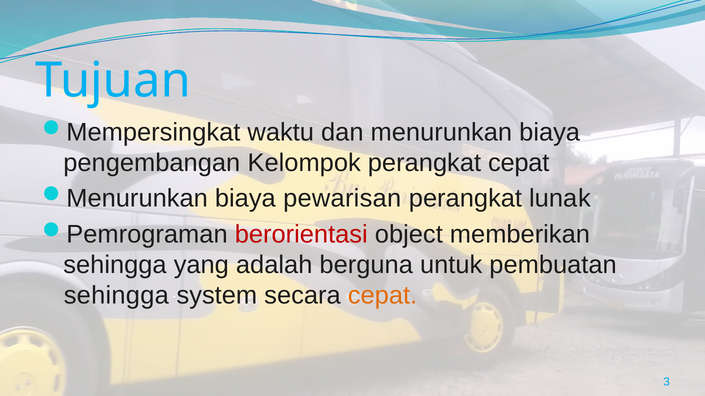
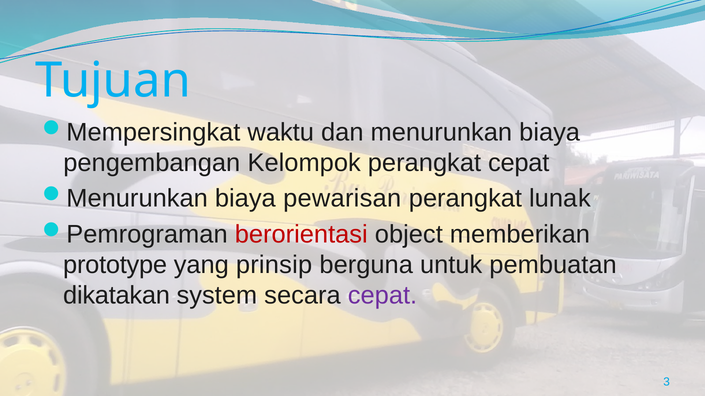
sehingga at (115, 265): sehingga -> prototype
adalah: adalah -> prinsip
sehingga at (116, 296): sehingga -> dikatakan
cepat at (382, 296) colour: orange -> purple
